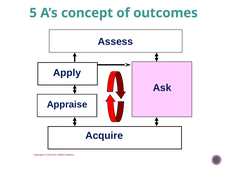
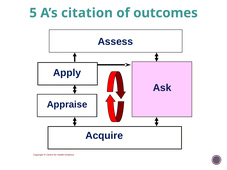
concept: concept -> citation
